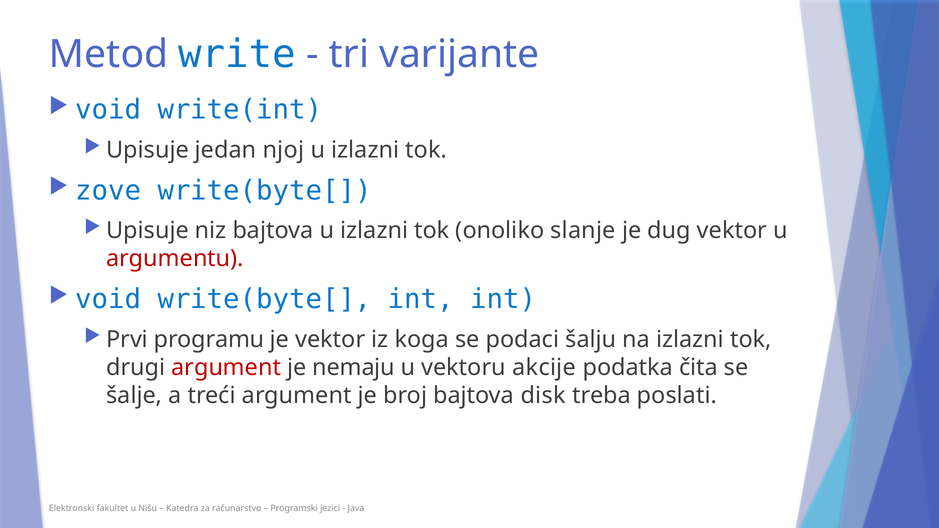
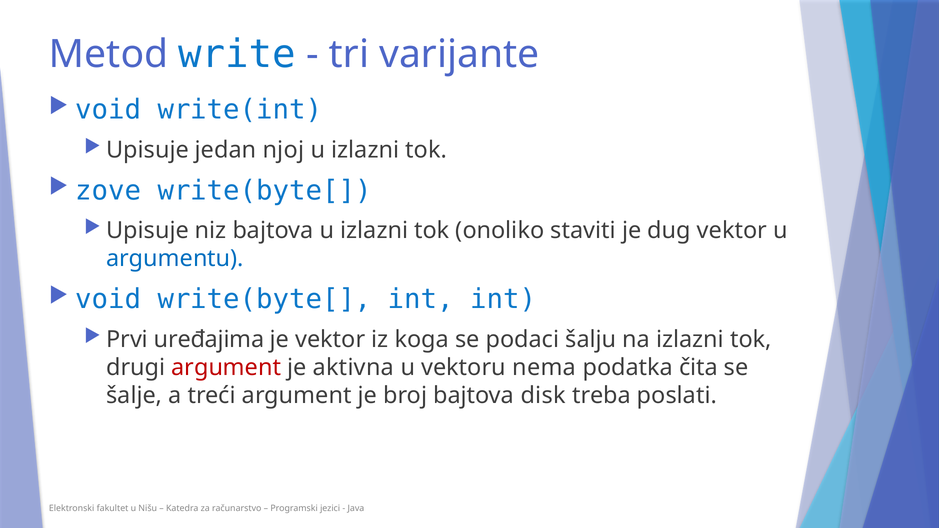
slanje: slanje -> staviti
argumentu colour: red -> blue
programu: programu -> uređajima
nemaju: nemaju -> aktivna
akcije: akcije -> nema
